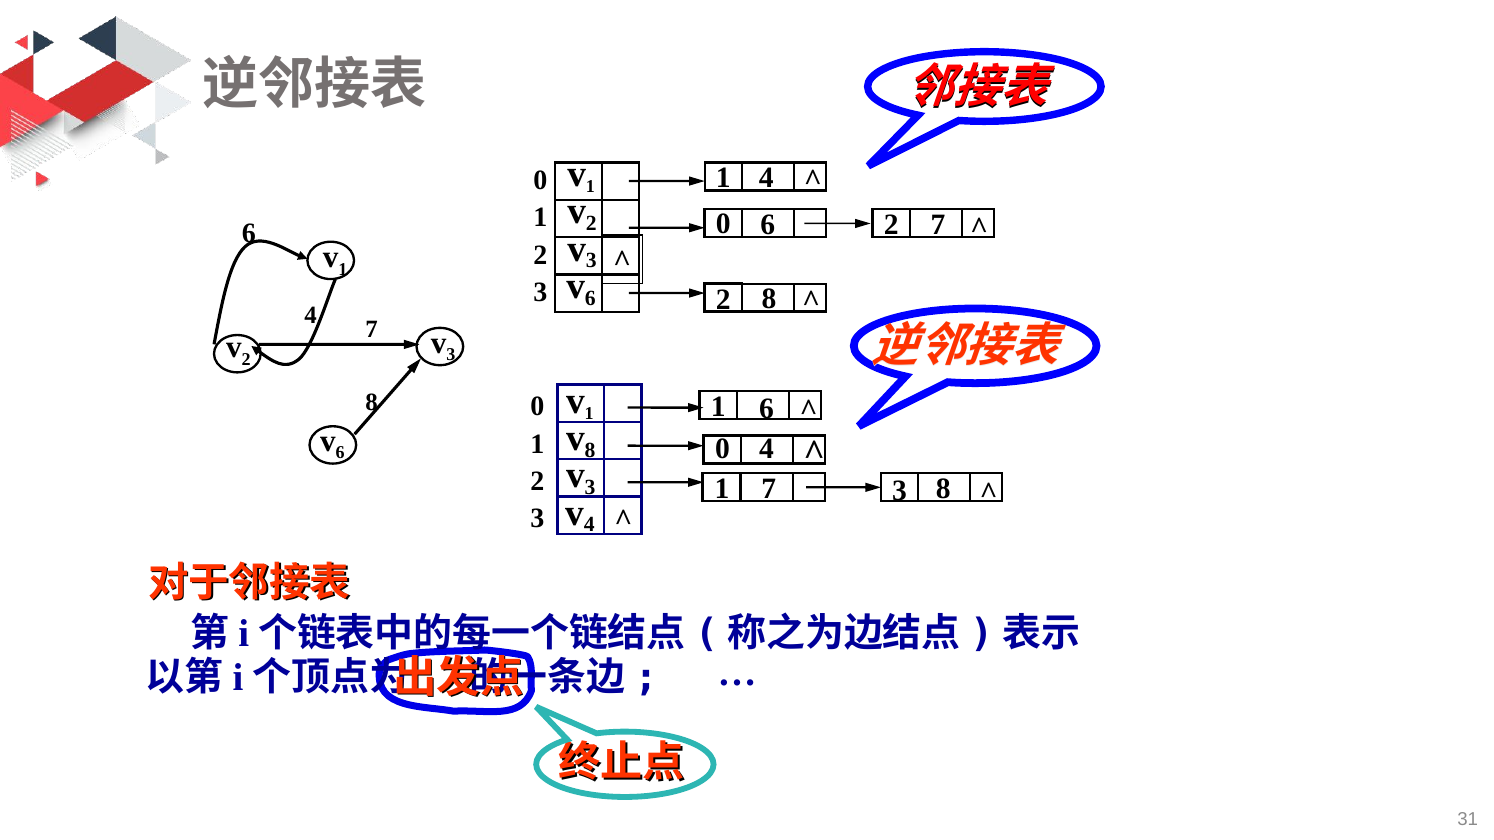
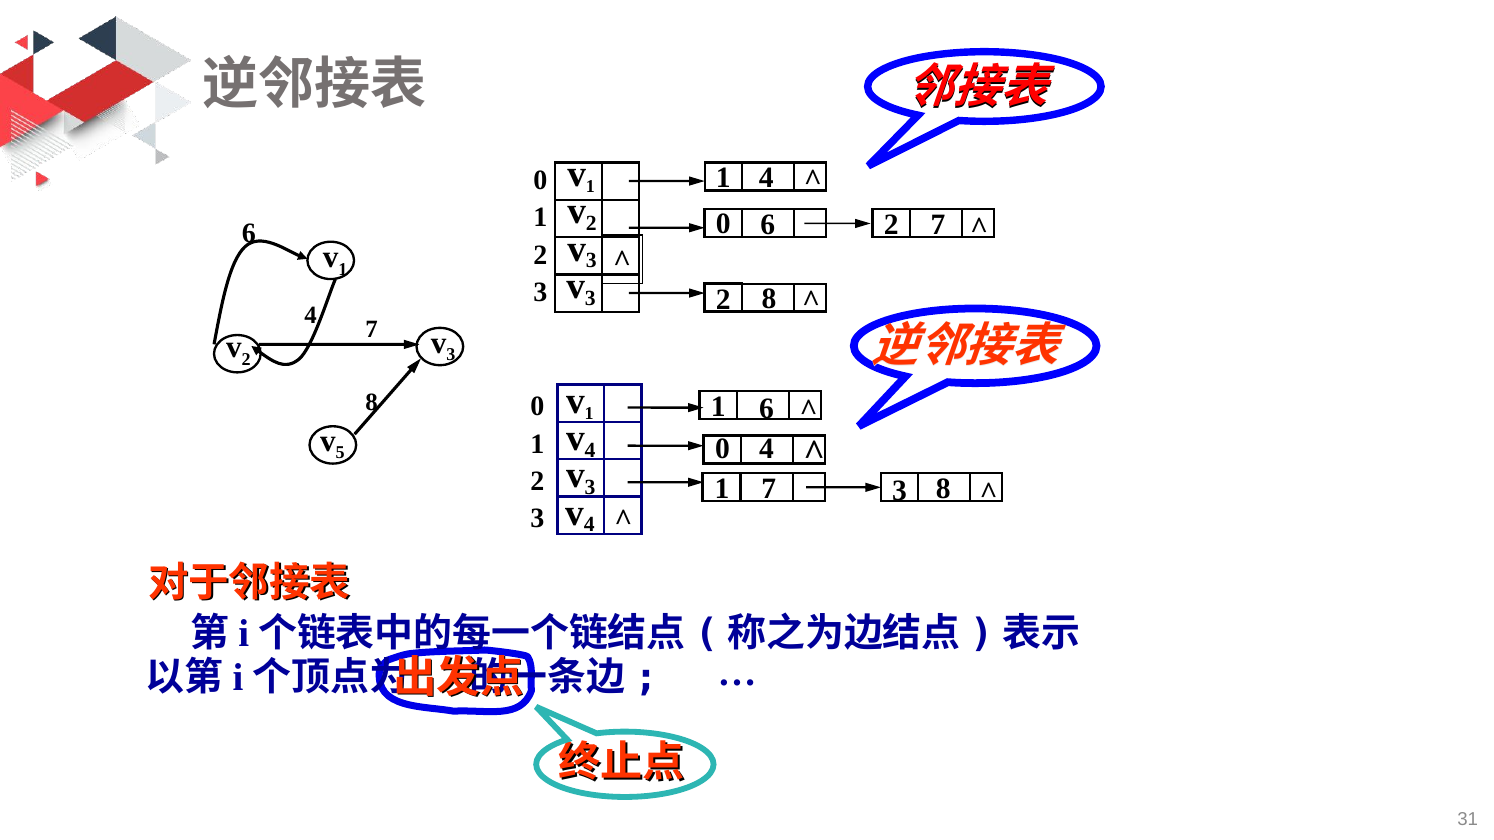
6 at (590, 298): 6 -> 3
8 at (590, 450): 8 -> 4
6 at (340, 453): 6 -> 5
